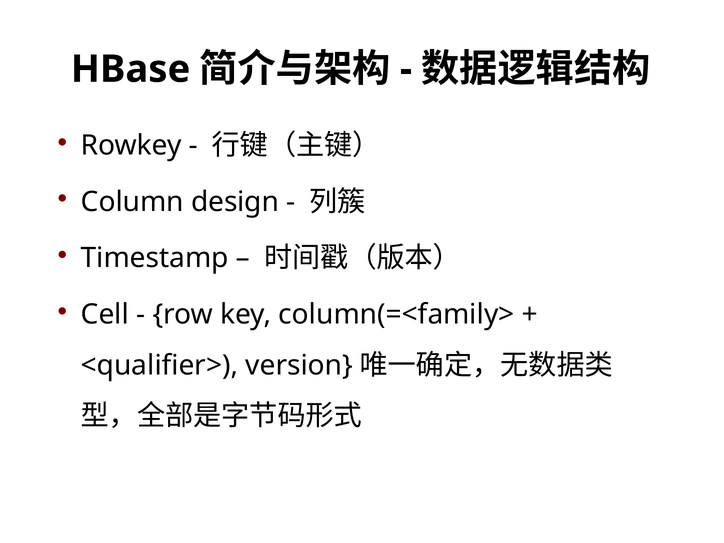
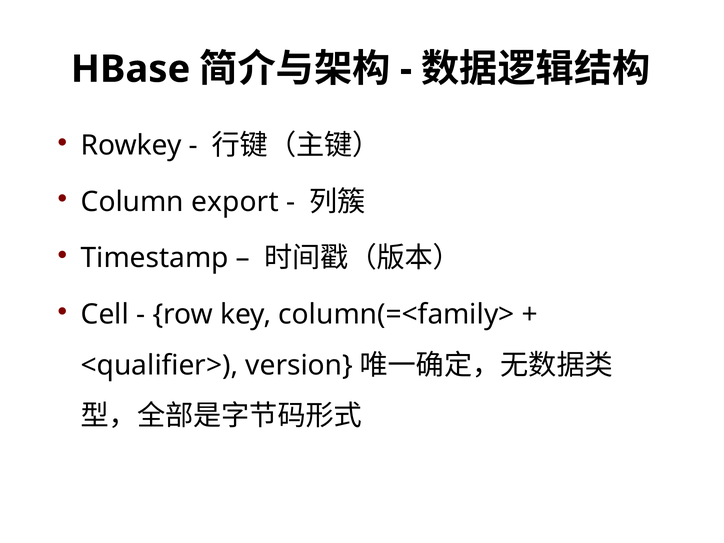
design: design -> export
